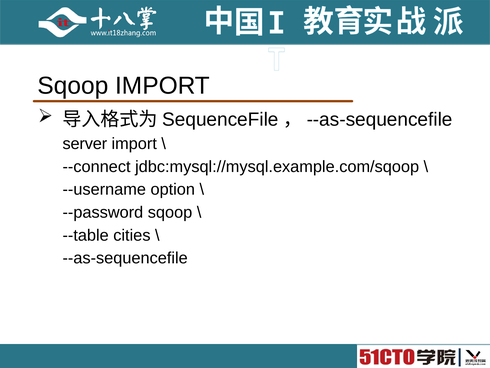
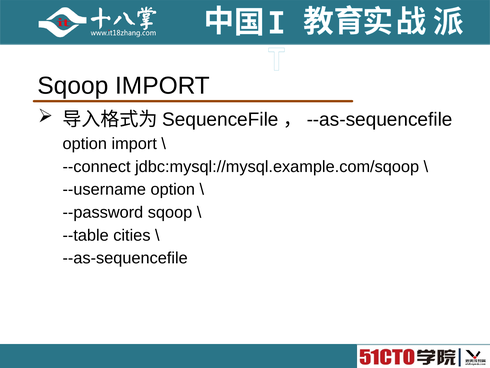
server at (85, 144): server -> option
